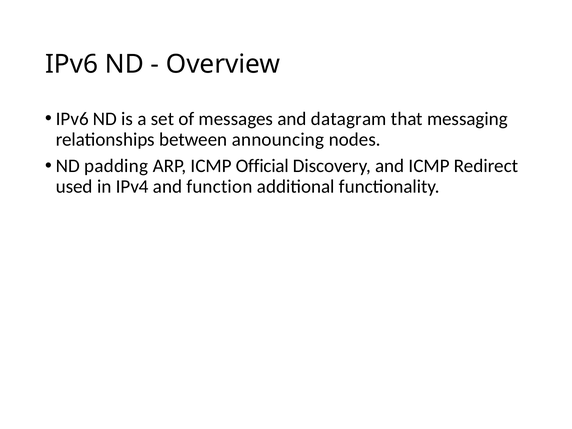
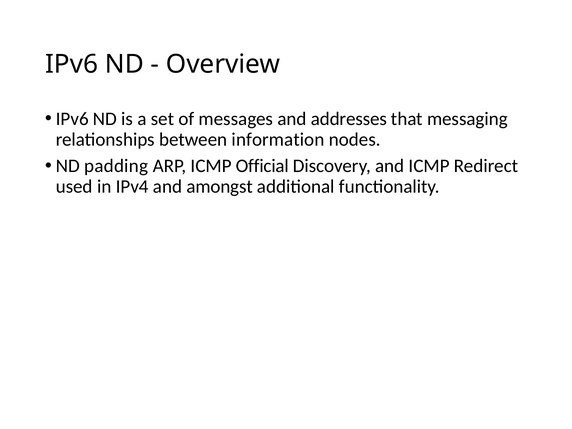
datagram: datagram -> addresses
announcing: announcing -> information
function: function -> amongst
